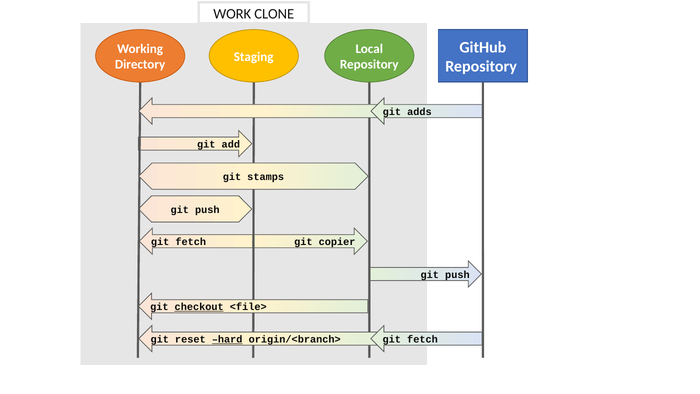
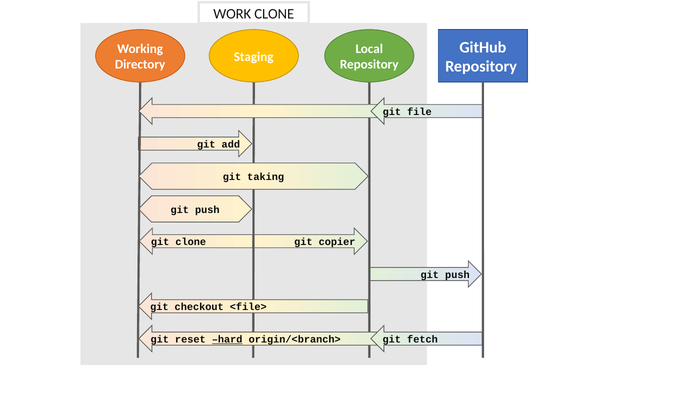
adds: adds -> file
stamps: stamps -> taking
fetch at (191, 242): fetch -> clone
checkout underline: present -> none
